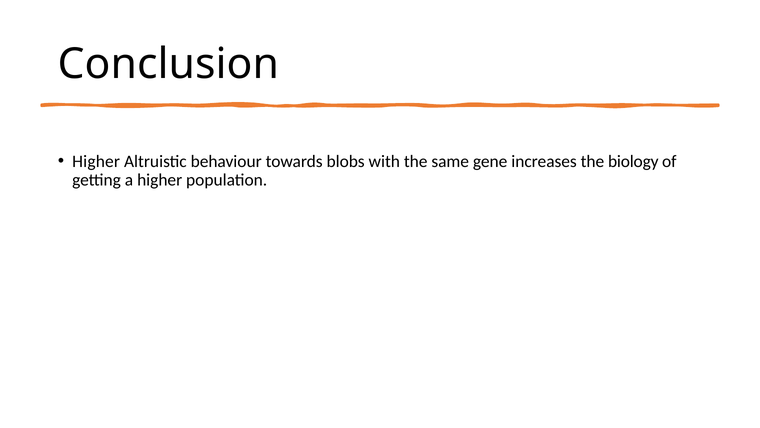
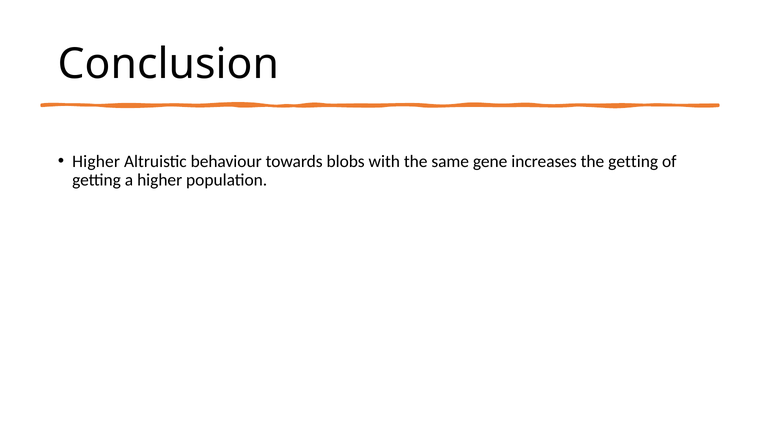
the biology: biology -> getting
